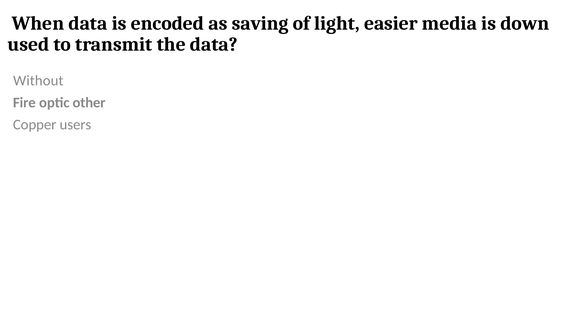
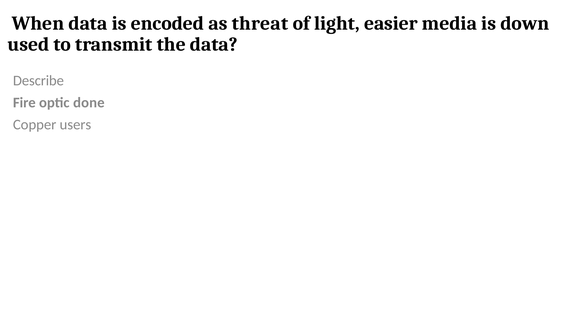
saving: saving -> threat
Without: Without -> Describe
other: other -> done
